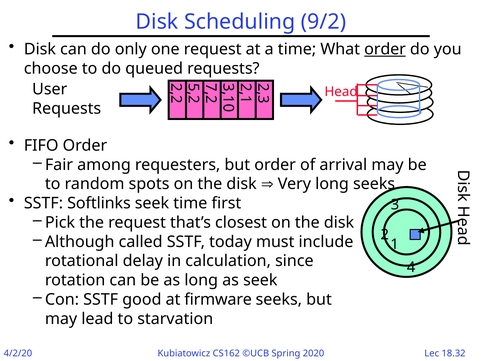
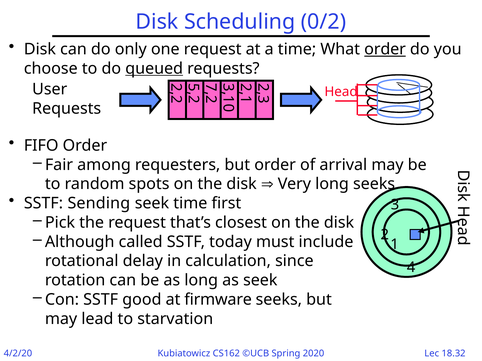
9/2: 9/2 -> 0/2
queued underline: none -> present
Softlinks: Softlinks -> Sending
